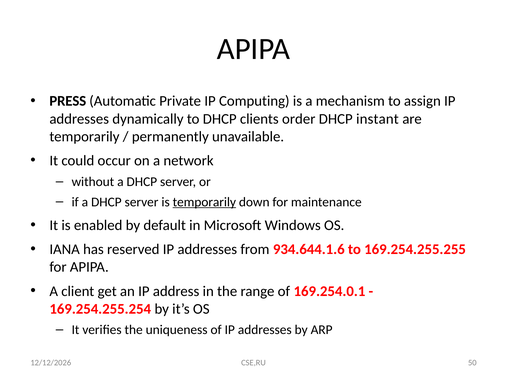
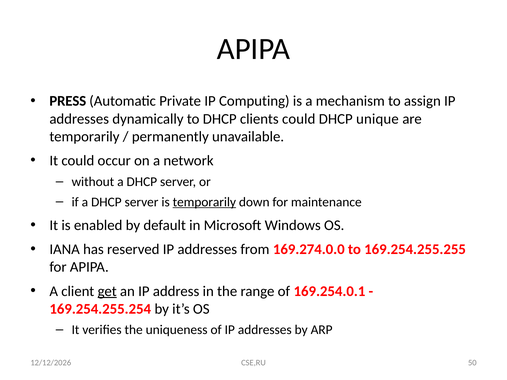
clients order: order -> could
instant: instant -> unique
934.644.1.6: 934.644.1.6 -> 169.274.0.0
get underline: none -> present
